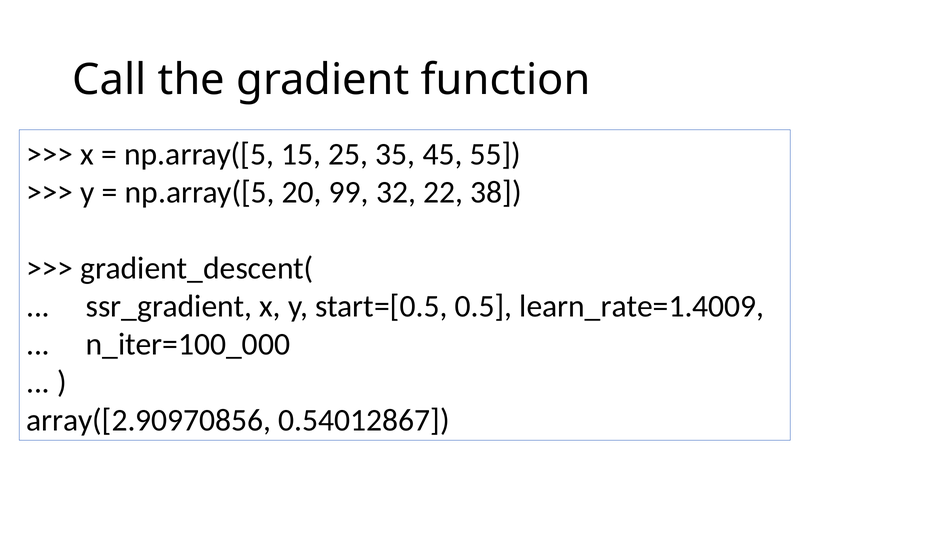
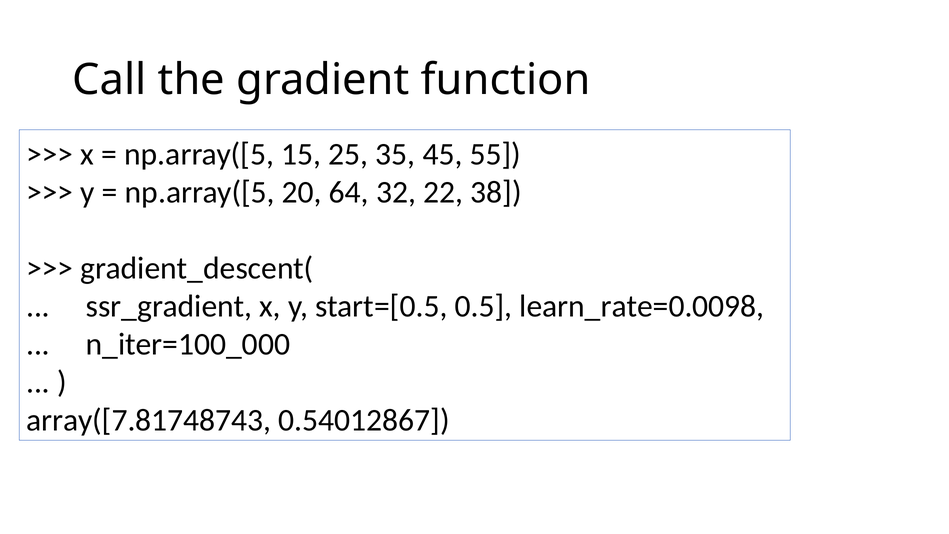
99: 99 -> 64
learn_rate=1.4009: learn_rate=1.4009 -> learn_rate=0.0098
array([2.90970856: array([2.90970856 -> array([7.81748743
